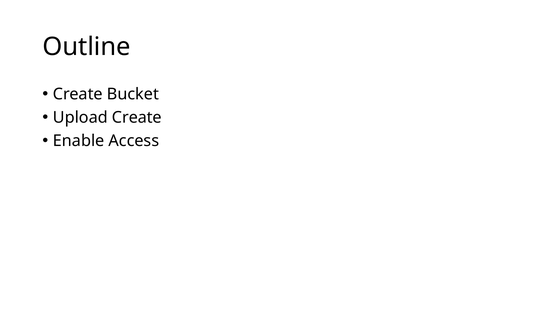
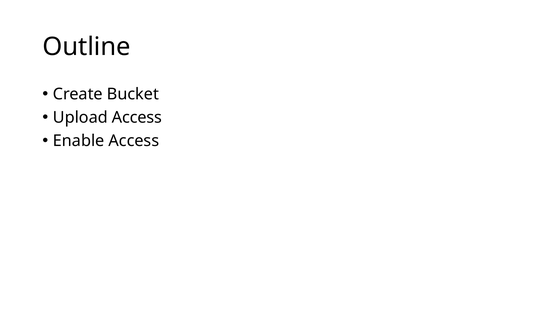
Upload Create: Create -> Access
